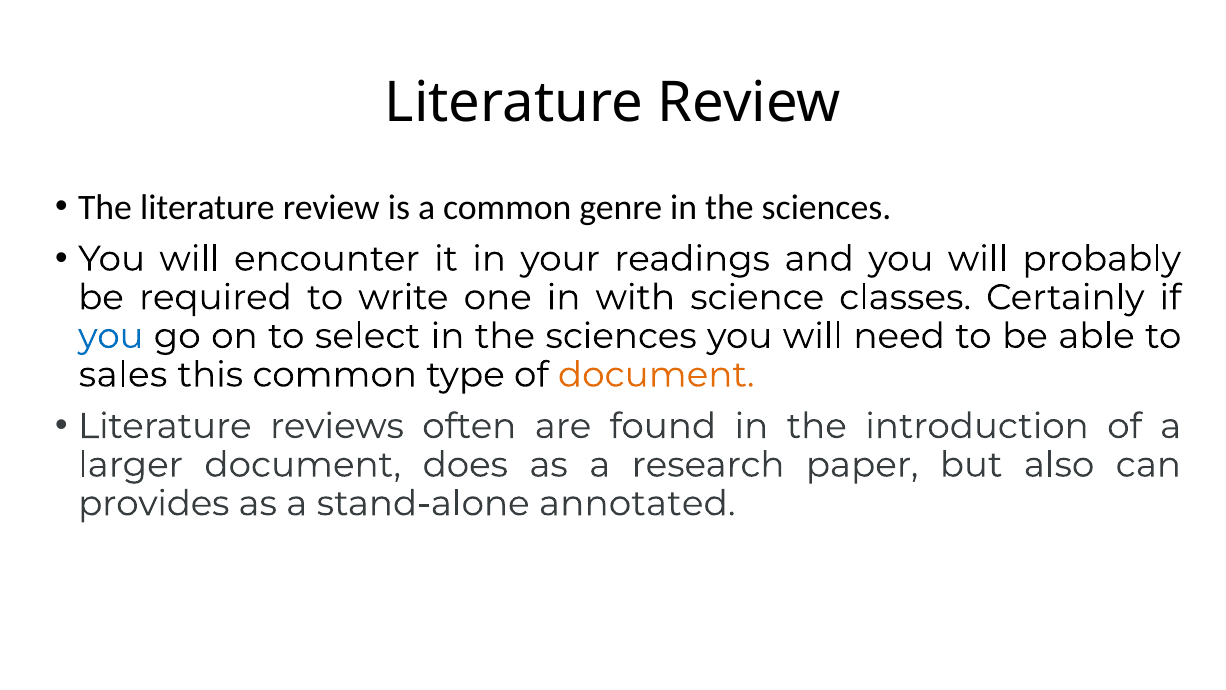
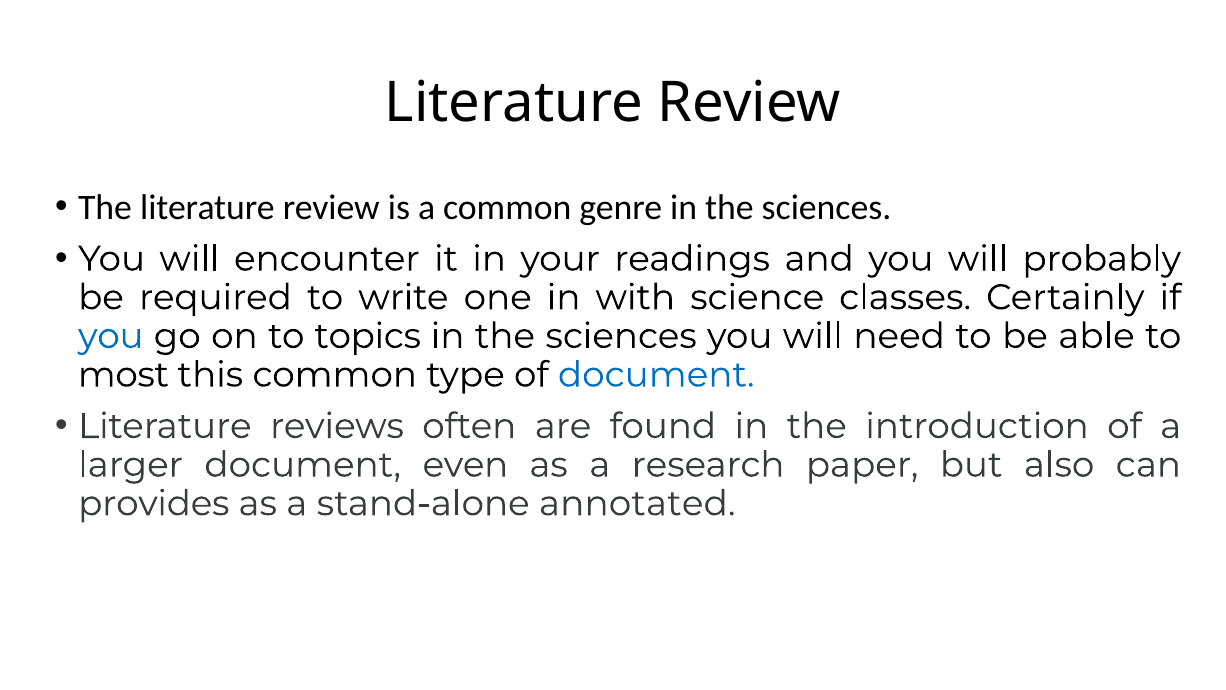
select: select -> topics
sales: sales -> most
document at (656, 375) colour: orange -> blue
does: does -> even
